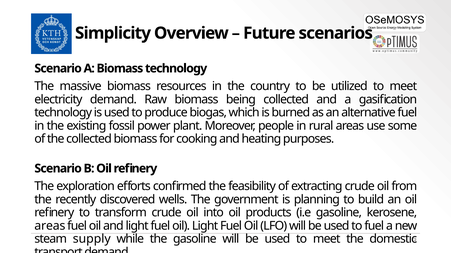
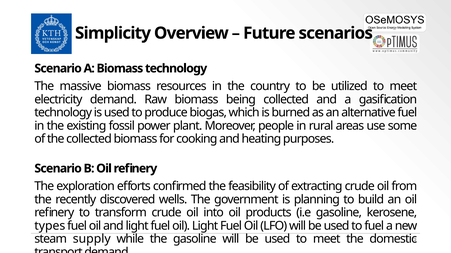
areas at (50, 226): areas -> types
